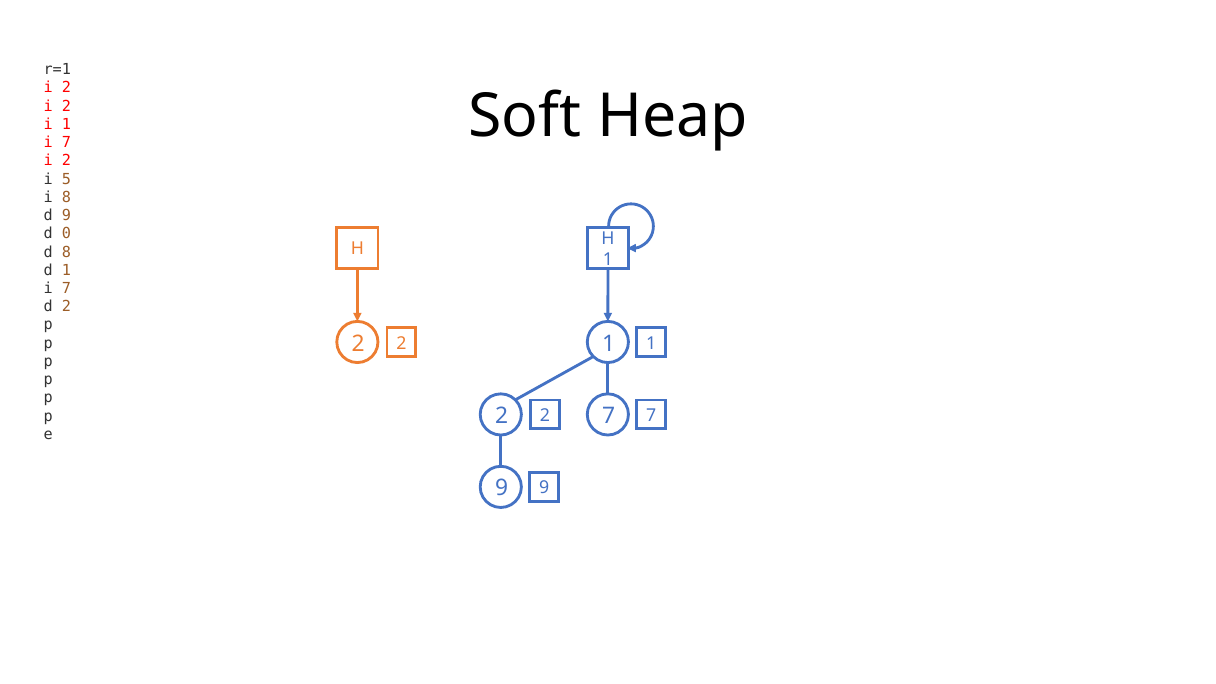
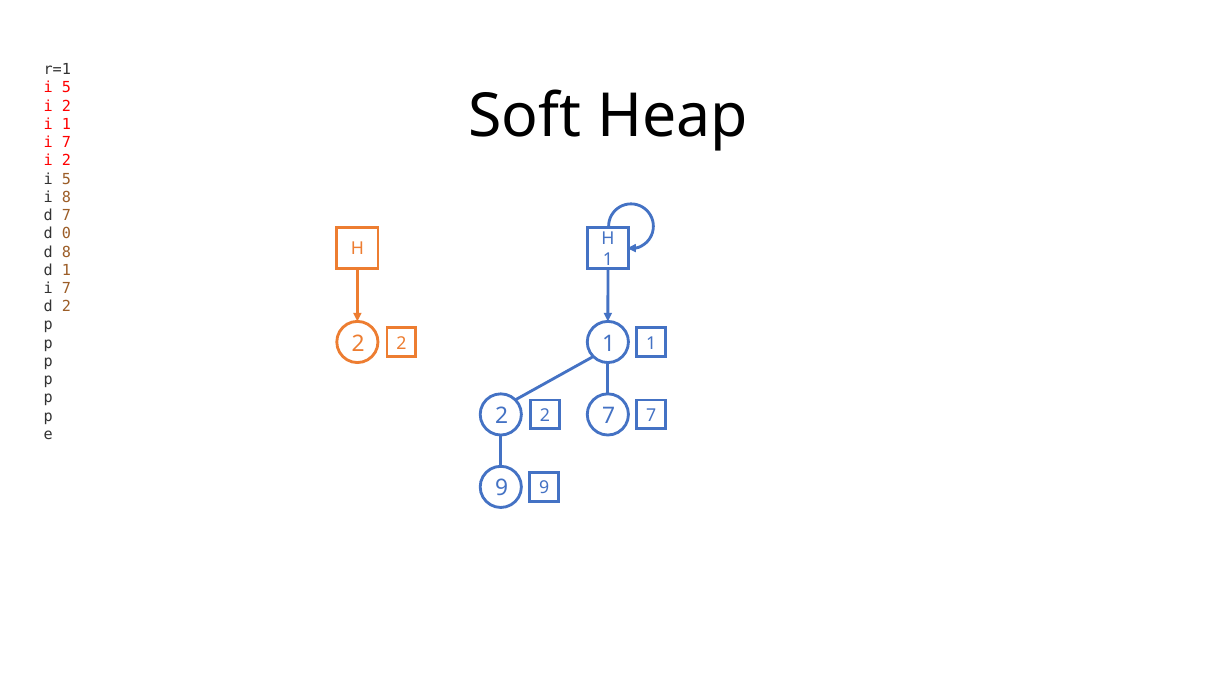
2 at (66, 88): 2 -> 5
d 9: 9 -> 7
